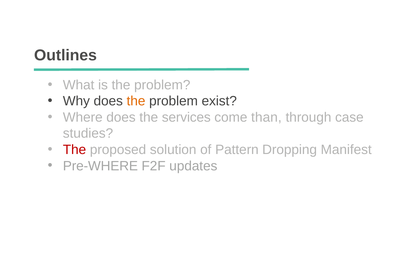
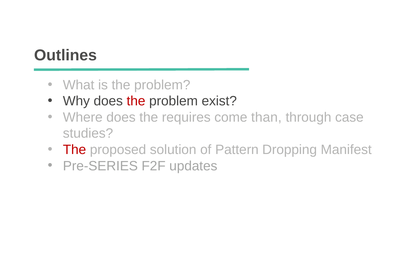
the at (136, 101) colour: orange -> red
services: services -> requires
Pre-WHERE: Pre-WHERE -> Pre-SERIES
